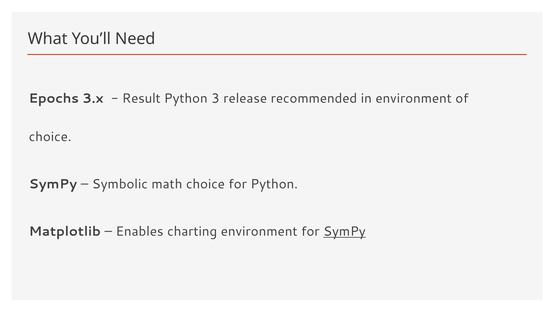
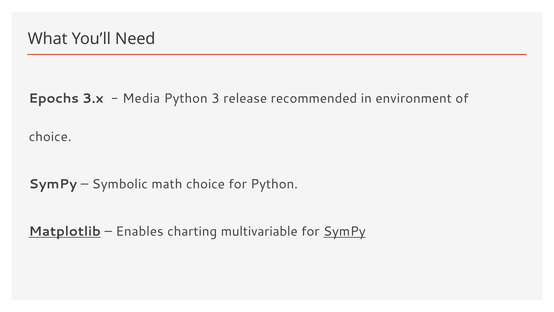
Result: Result -> Media
Matplotlib underline: none -> present
charting environment: environment -> multivariable
